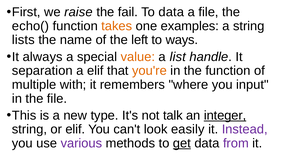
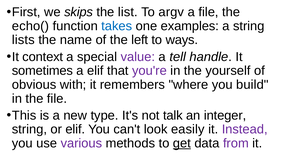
raise: raise -> skips
fail: fail -> list
To data: data -> argv
takes colour: orange -> blue
always: always -> context
value colour: orange -> purple
list: list -> tell
separation: separation -> sometimes
you're colour: orange -> purple
the function: function -> yourself
multiple: multiple -> obvious
input: input -> build
integer underline: present -> none
